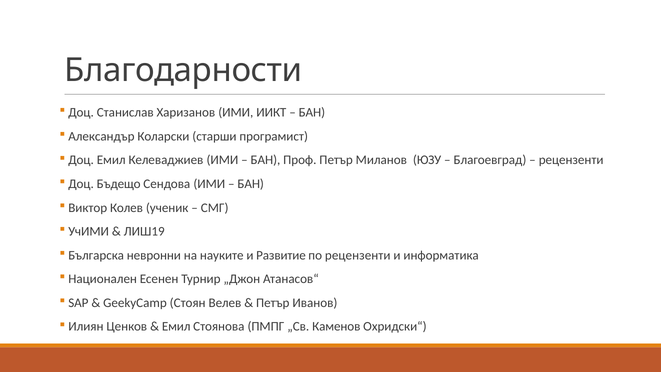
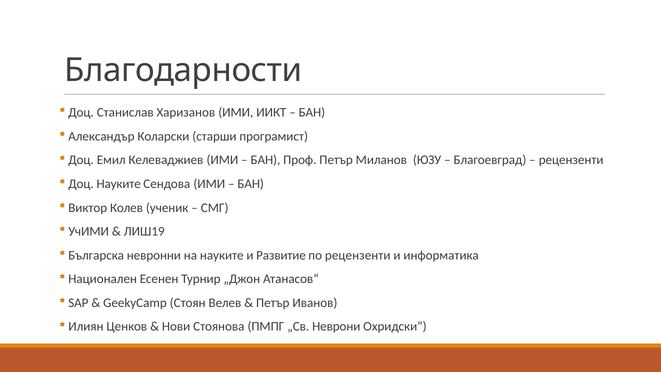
Доц Бъдещо: Бъдещо -> Науките
Емил at (176, 326): Емил -> Нови
Каменов: Каменов -> Неврони
